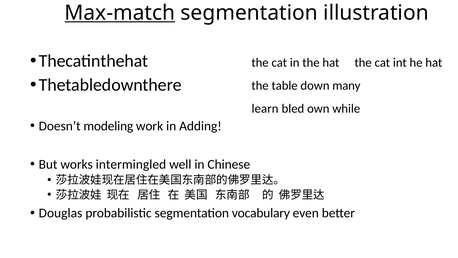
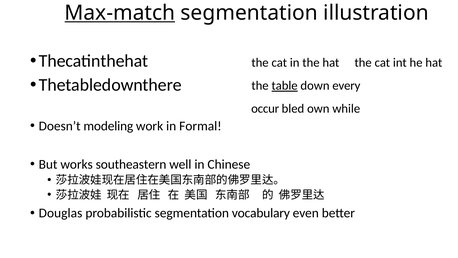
table underline: none -> present
many: many -> every
learn: learn -> occur
Adding: Adding -> Formal
intermingled: intermingled -> southeastern
